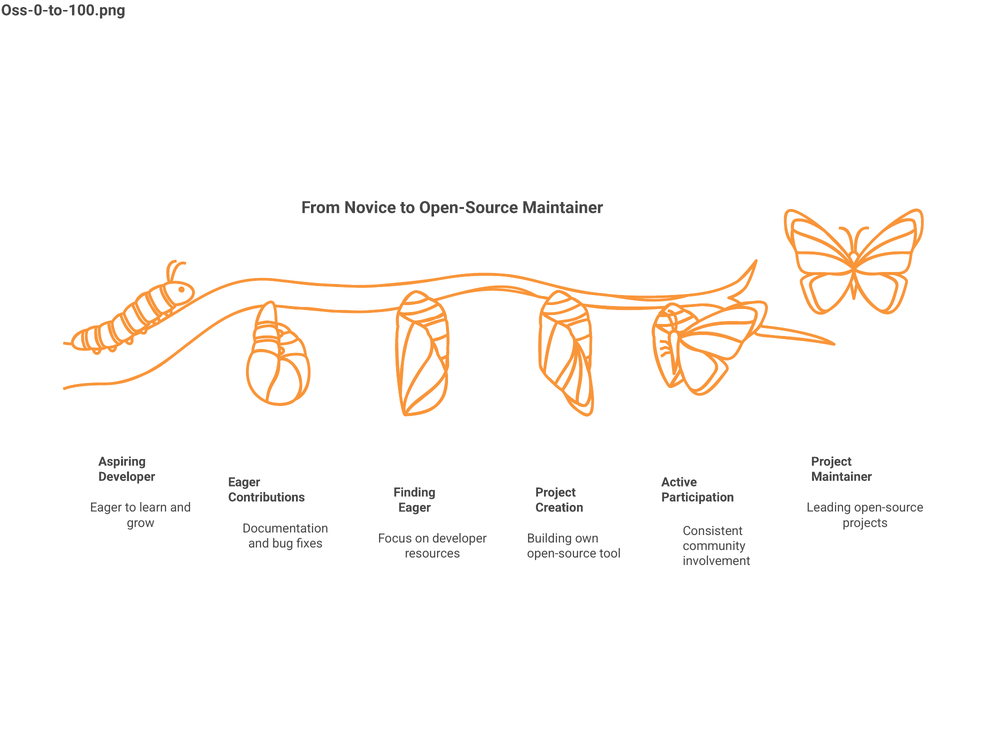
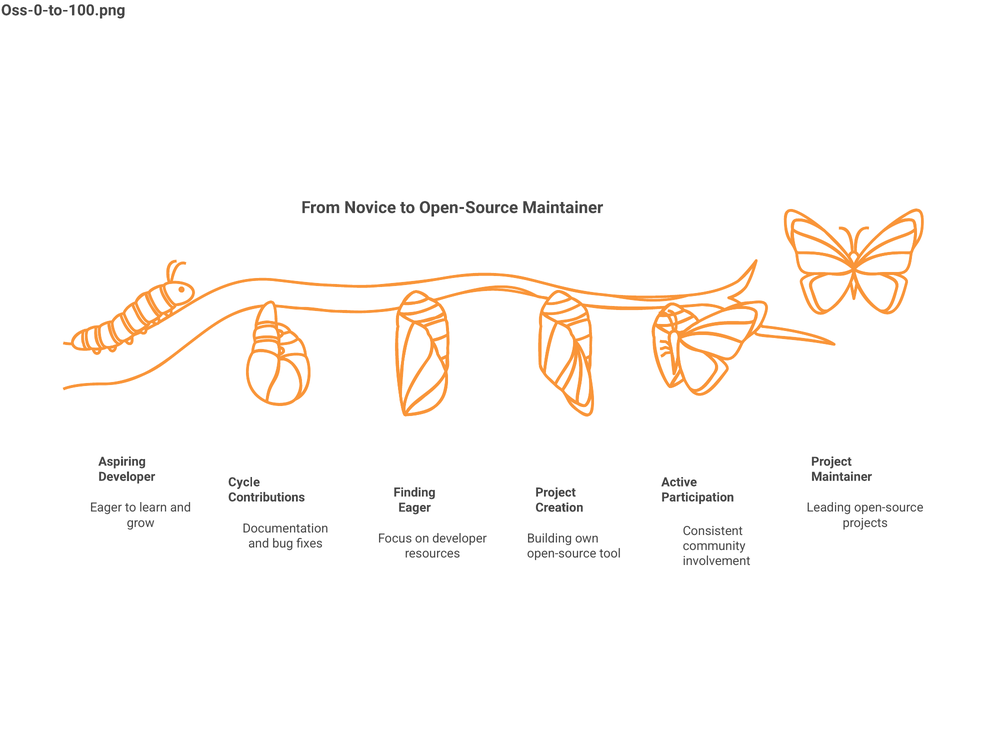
Eager at (244, 482): Eager -> Cycle
